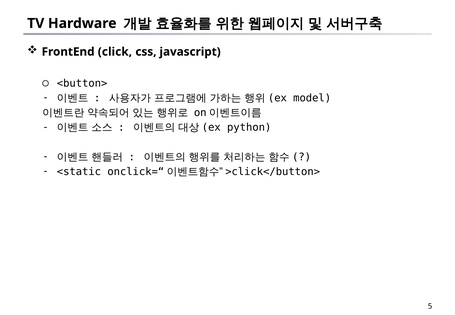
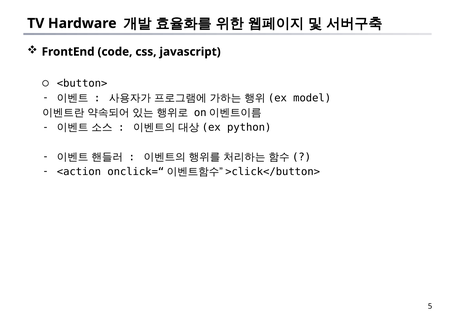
click: click -> code
<static: <static -> <action
